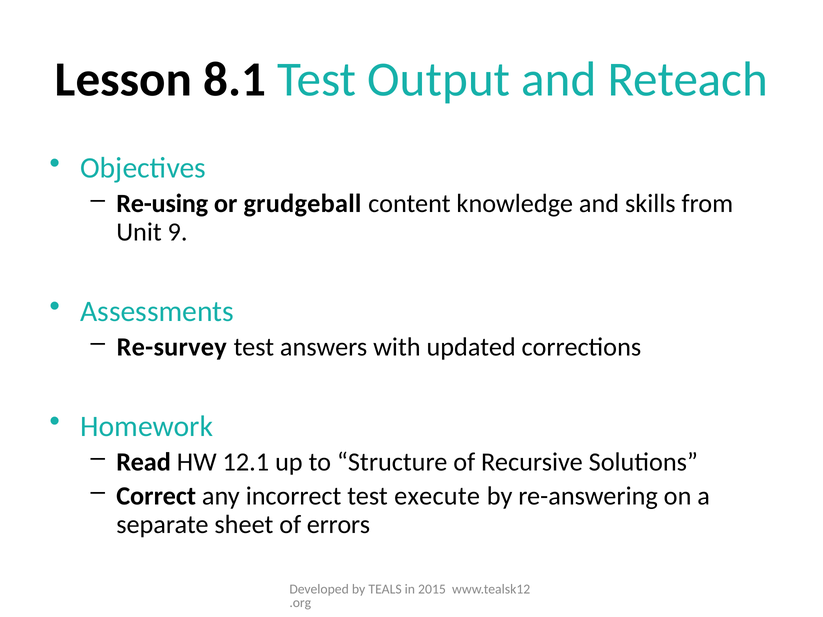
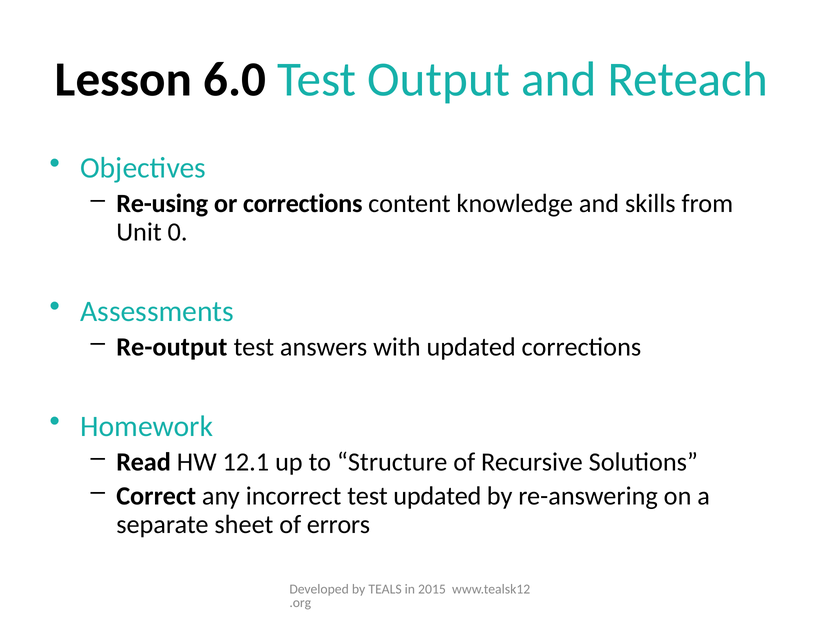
8.1: 8.1 -> 6.0
or grudgeball: grudgeball -> corrections
9: 9 -> 0
Re-survey: Re-survey -> Re-output
test execute: execute -> updated
